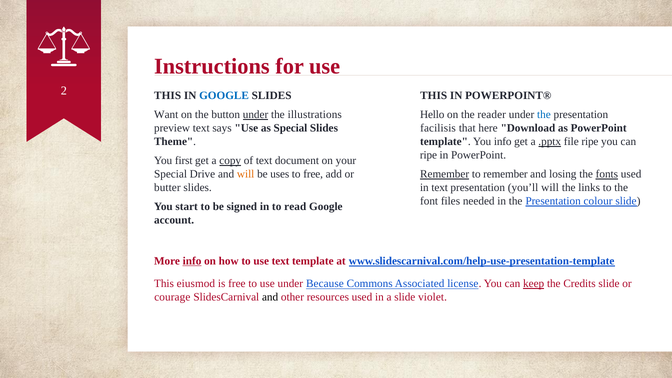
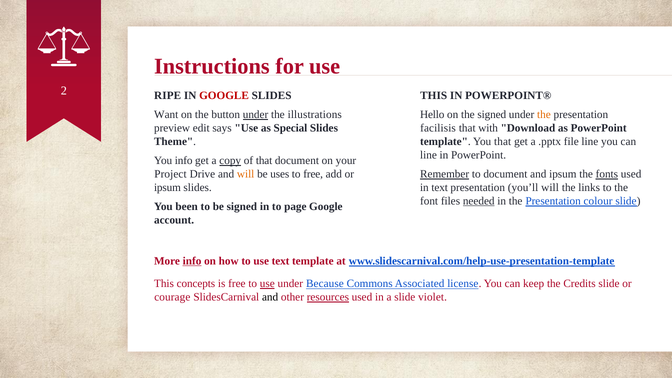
THIS at (168, 96): THIS -> RIPE
GOOGLE at (224, 96) colour: blue -> red
the reader: reader -> signed
the at (544, 115) colour: blue -> orange
preview text: text -> edit
here: here -> with
You info: info -> that
.pptx underline: present -> none
file ripe: ripe -> line
ripe at (429, 155): ripe -> line
You first: first -> info
of text: text -> that
Special at (171, 174): Special -> Project
to remember: remember -> document
and losing: losing -> ipsum
butter at (167, 188): butter -> ipsum
needed underline: none -> present
start: start -> been
read: read -> page
eiusmod: eiusmod -> concepts
use at (267, 284) underline: none -> present
keep underline: present -> none
resources underline: none -> present
